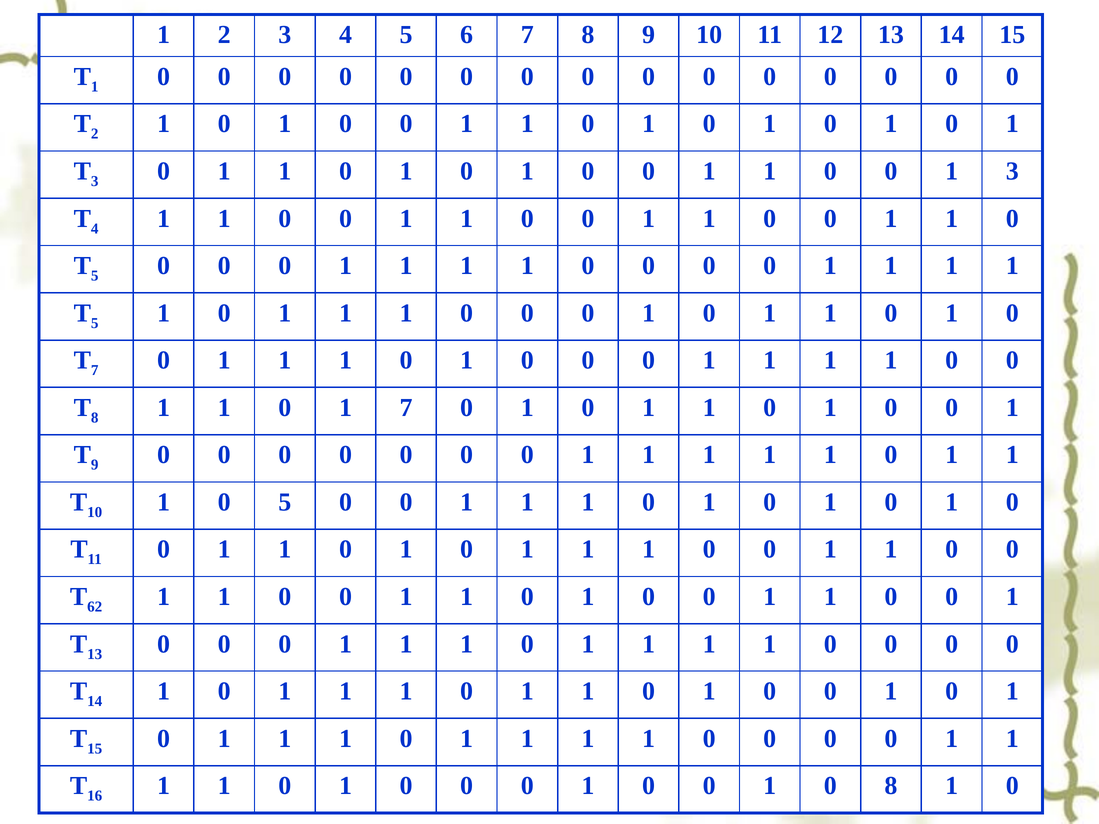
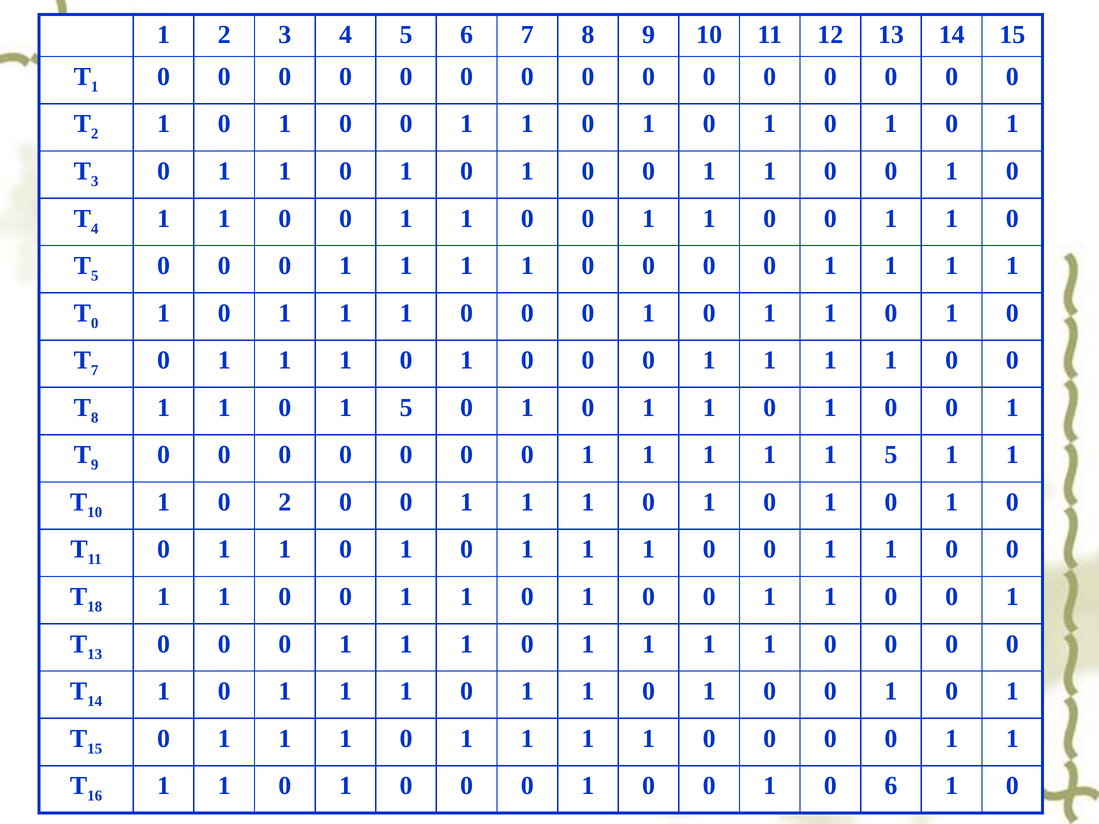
3 at (1012, 171): 3 -> 0
5 at (95, 323): 5 -> 0
0 1 7: 7 -> 5
0 at (891, 455): 0 -> 5
0 5: 5 -> 2
62: 62 -> 18
0 8: 8 -> 6
